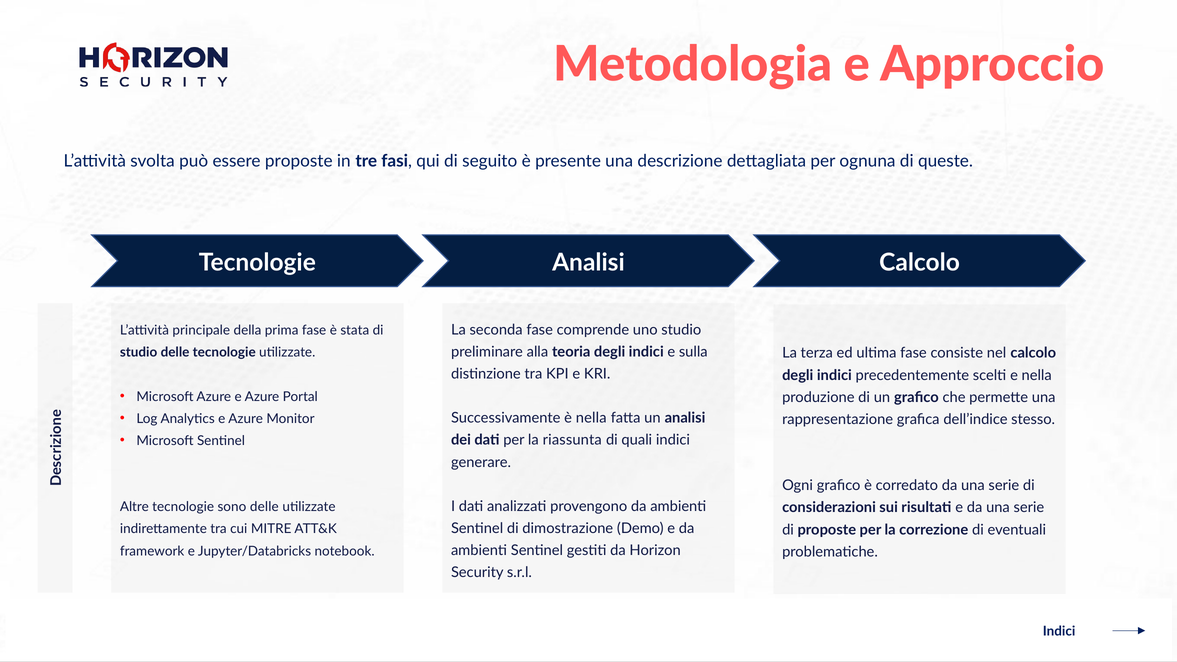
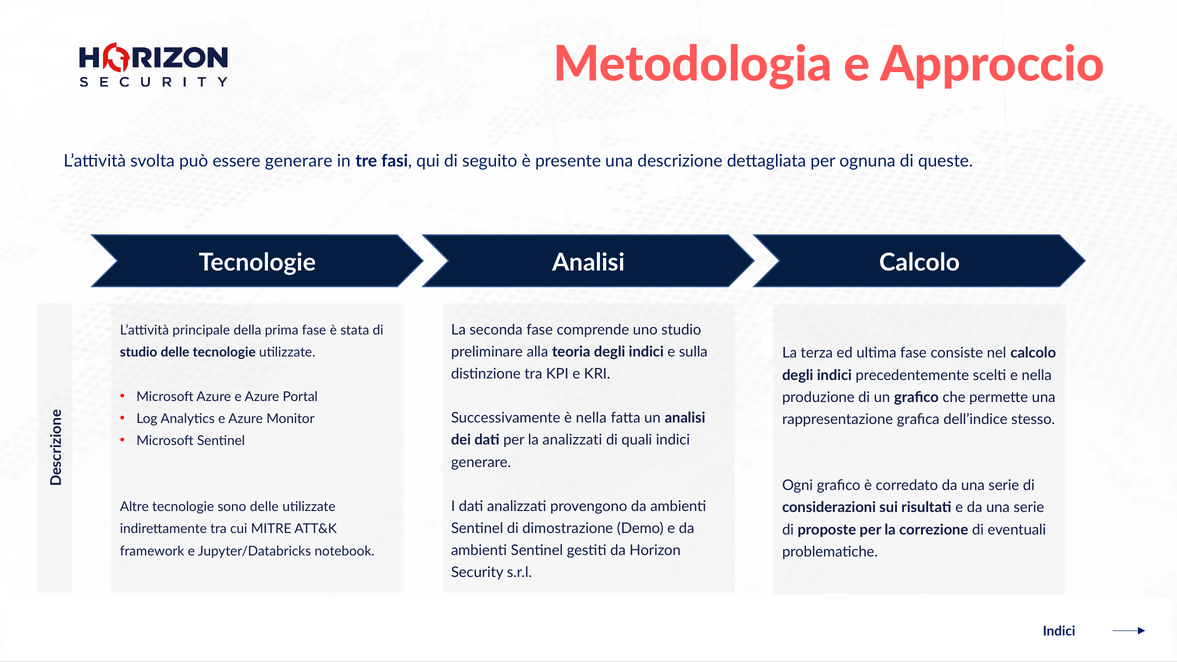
essere proposte: proposte -> generare
la riassunta: riassunta -> analizzati
